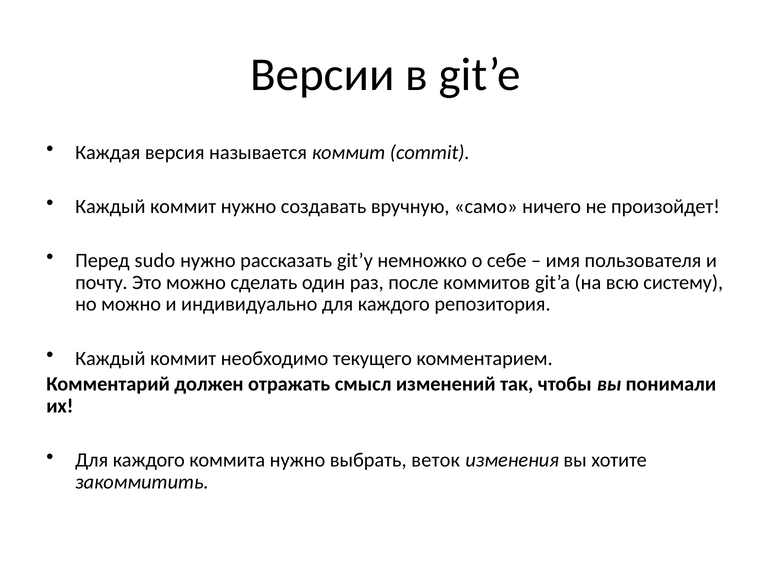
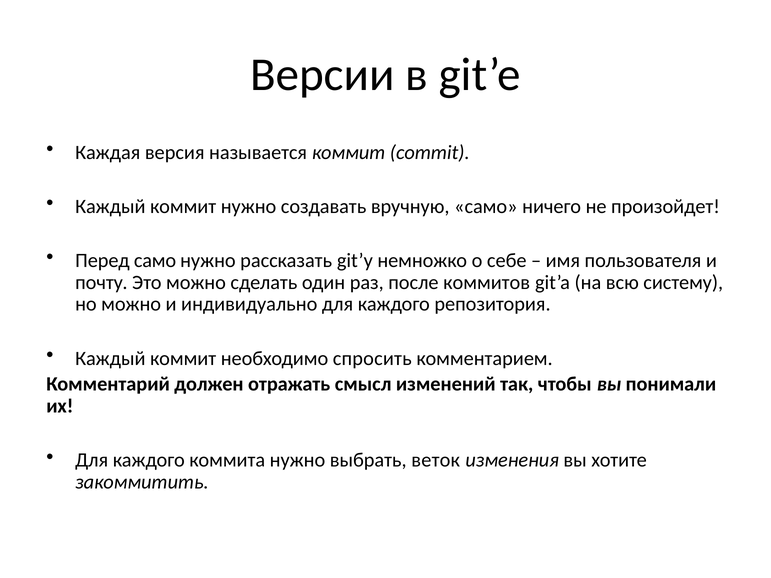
Перед sudo: sudo -> само
текущего: текущего -> спросить
